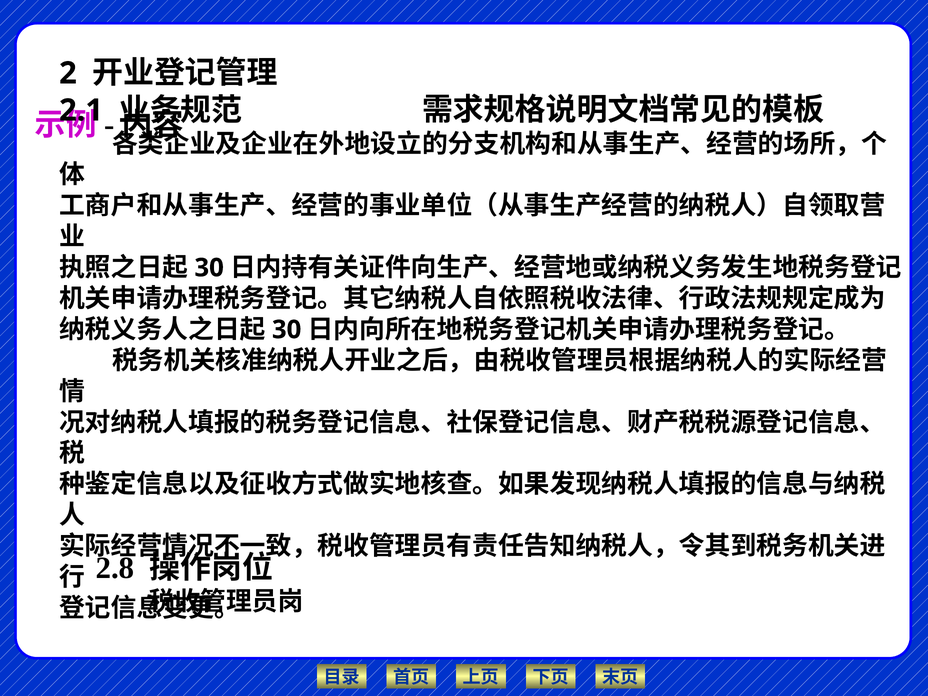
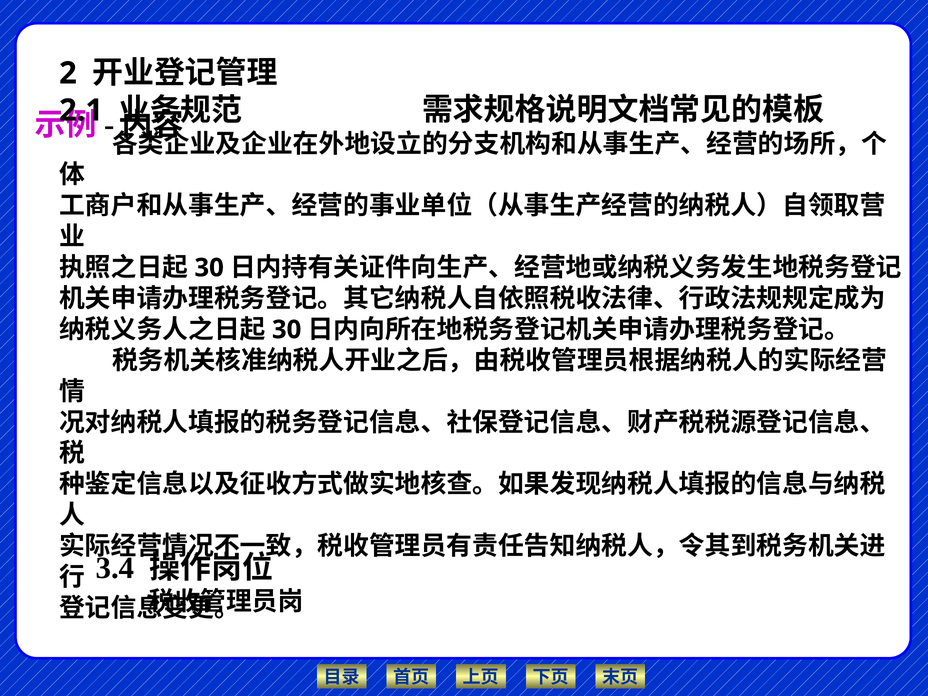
2.8: 2.8 -> 3.4
